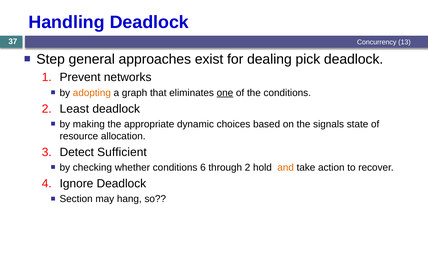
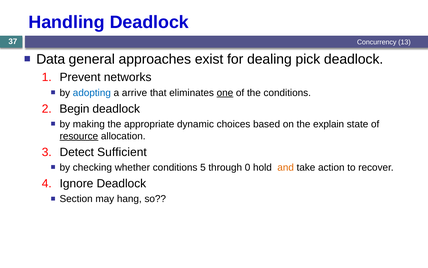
Step: Step -> Data
adopting colour: orange -> blue
graph: graph -> arrive
Least: Least -> Begin
signals: signals -> explain
resource underline: none -> present
6: 6 -> 5
through 2: 2 -> 0
